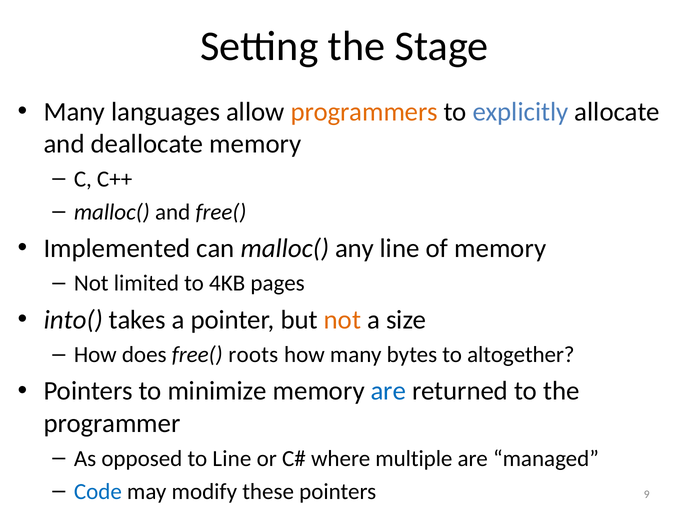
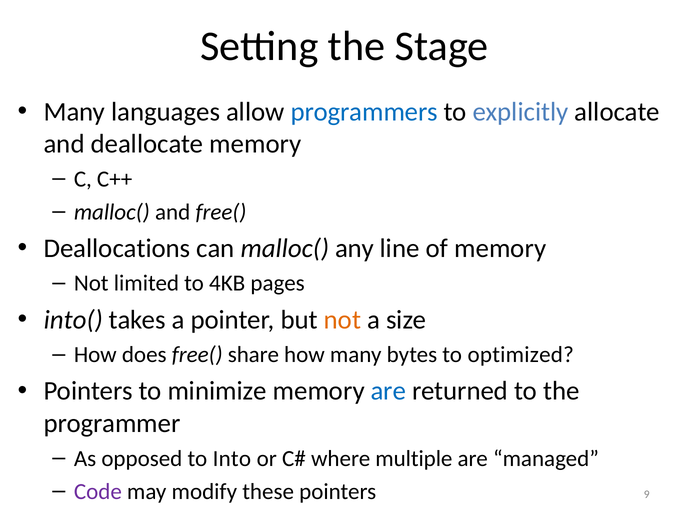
programmers colour: orange -> blue
Implemented: Implemented -> Deallocations
roots: roots -> share
altogether: altogether -> optimized
to Line: Line -> Into
Code colour: blue -> purple
